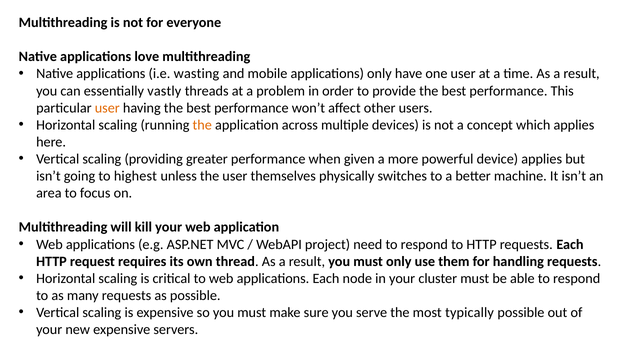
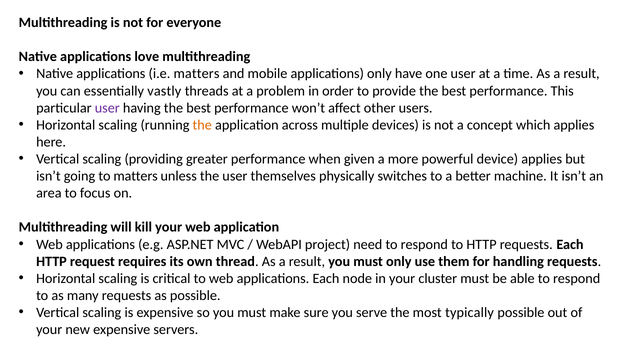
i.e wasting: wasting -> matters
user at (107, 108) colour: orange -> purple
to highest: highest -> matters
